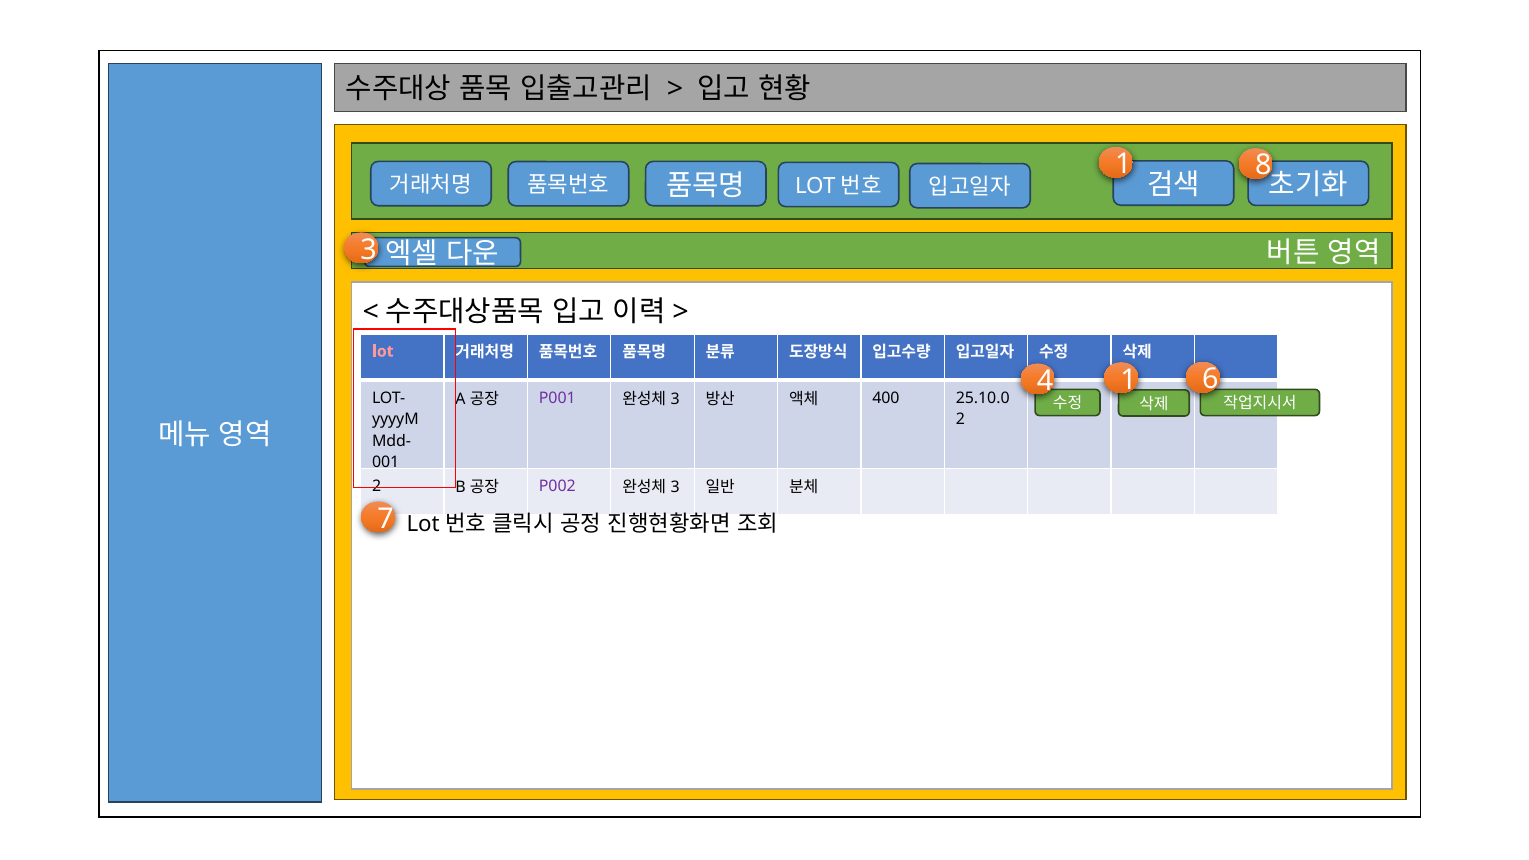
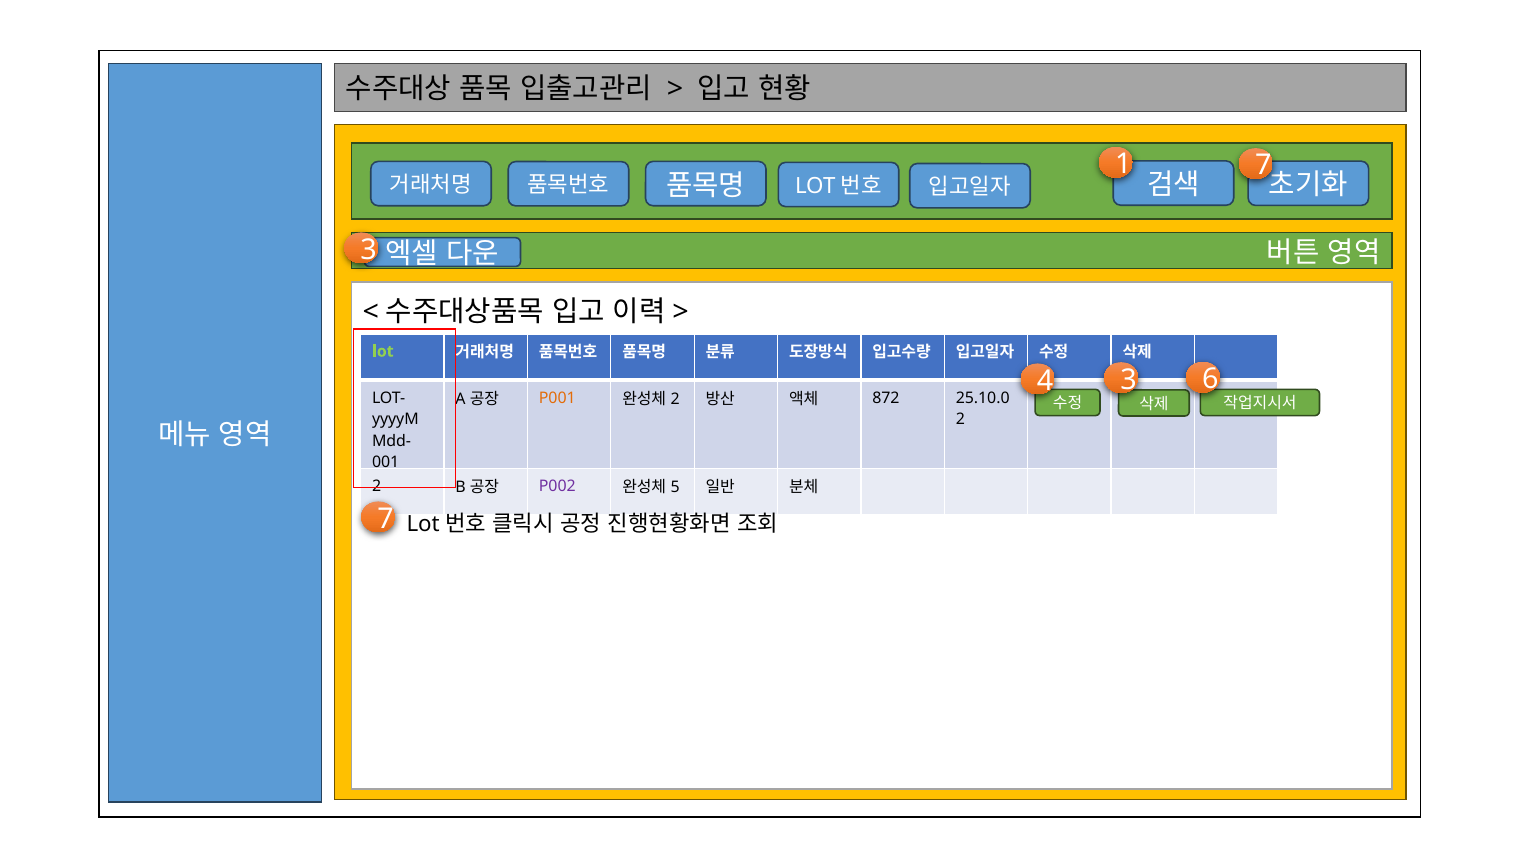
1 8: 8 -> 7
lot colour: pink -> light green
4 1: 1 -> 3
P001 colour: purple -> orange
3 at (675, 399): 3 -> 2
400: 400 -> 872
3 at (675, 487): 3 -> 5
